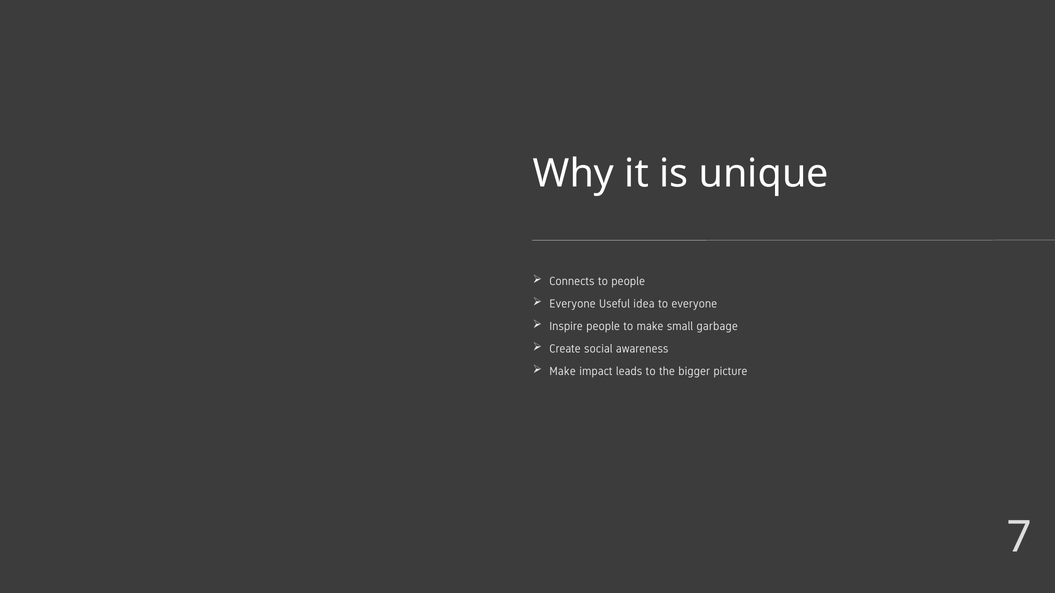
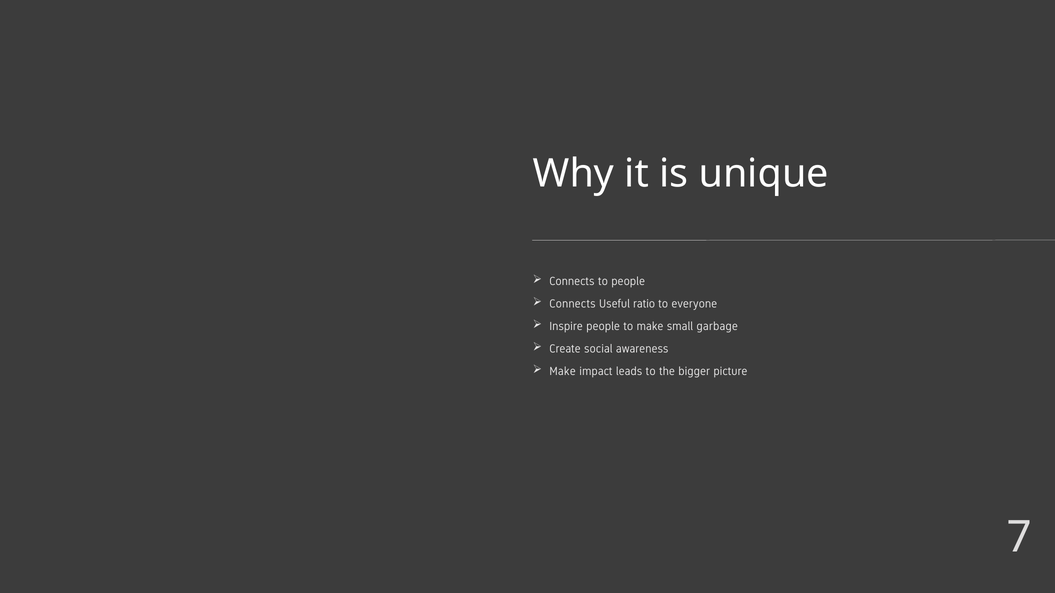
Everyone at (573, 304): Everyone -> Connects
idea: idea -> ratio
